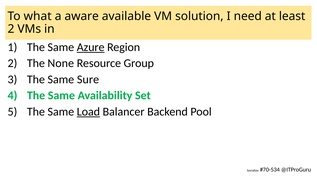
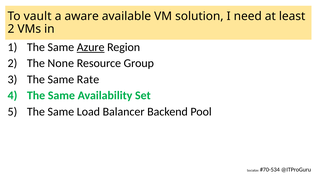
what: what -> vault
Sure: Sure -> Rate
Load underline: present -> none
